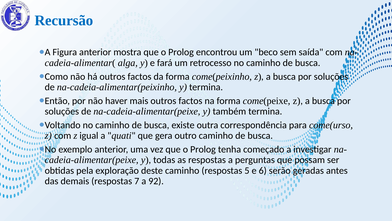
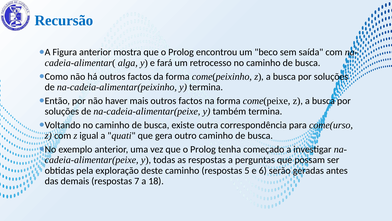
92: 92 -> 18
